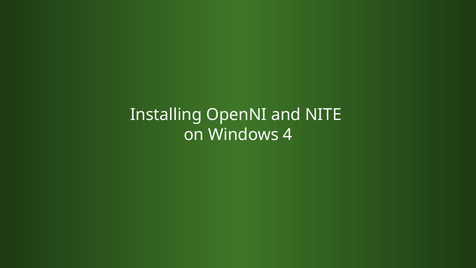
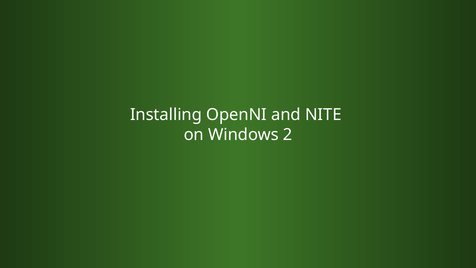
4: 4 -> 2
